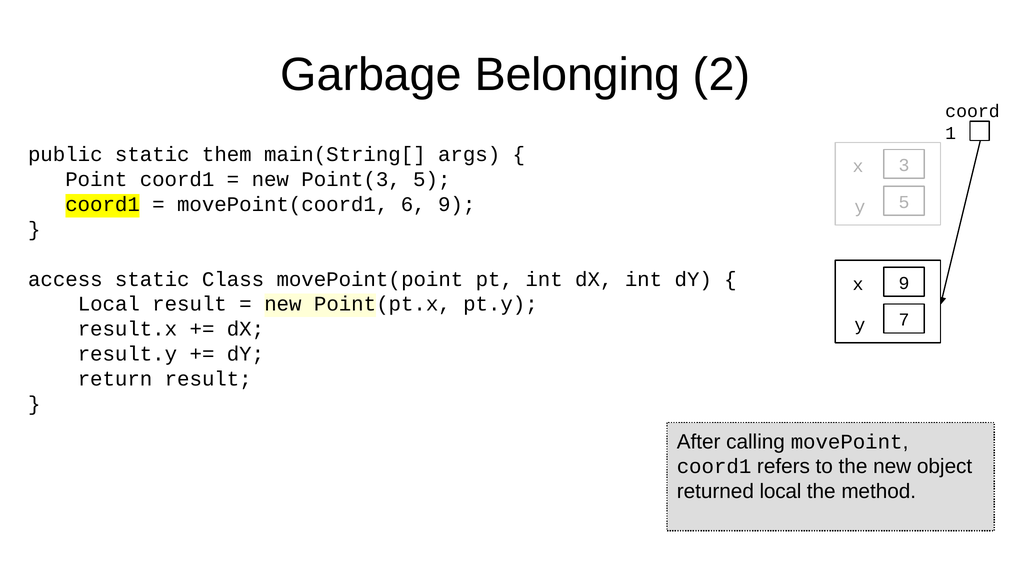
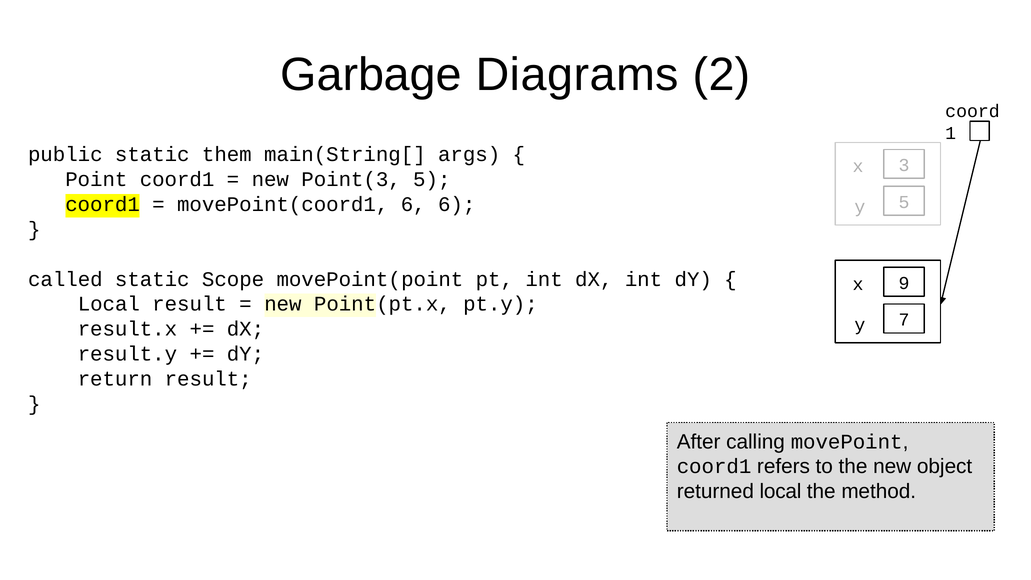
Belonging: Belonging -> Diagrams
6 9: 9 -> 6
access: access -> called
Class: Class -> Scope
